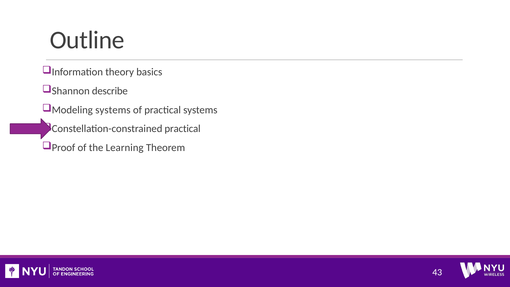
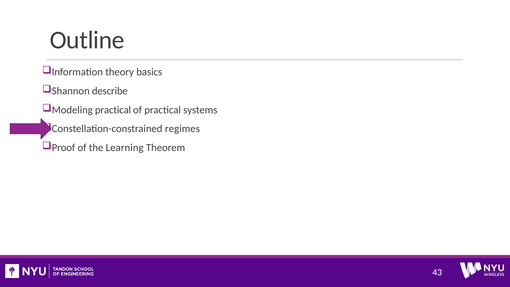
Modeling systems: systems -> practical
Constellation-constrained practical: practical -> regimes
